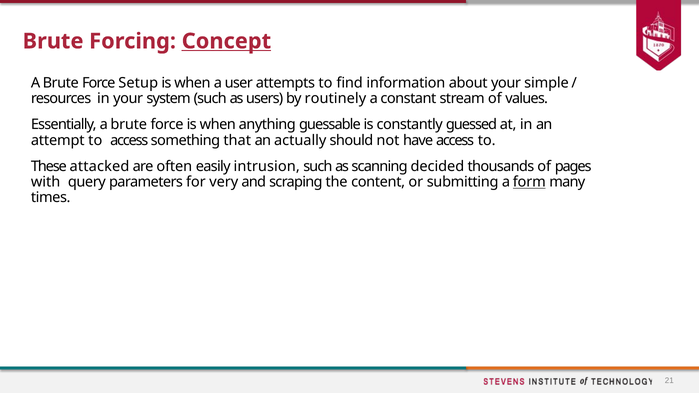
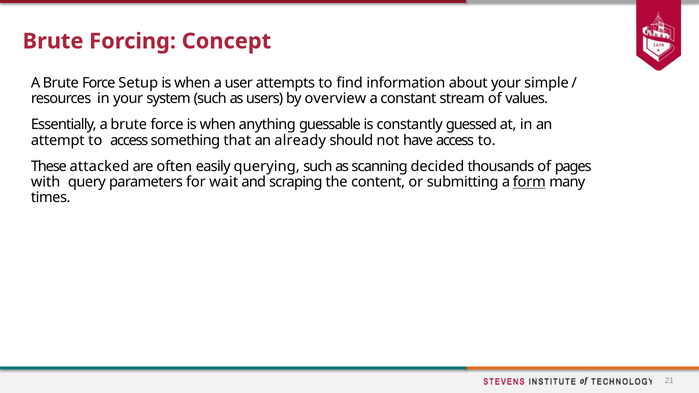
Concept underline: present -> none
routinely: routinely -> overview
actually: actually -> already
intrusion: intrusion -> querying
very: very -> wait
